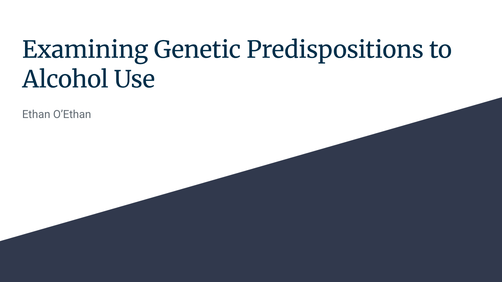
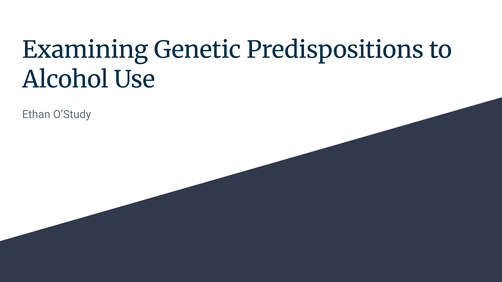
O’Ethan: O’Ethan -> O’Study
